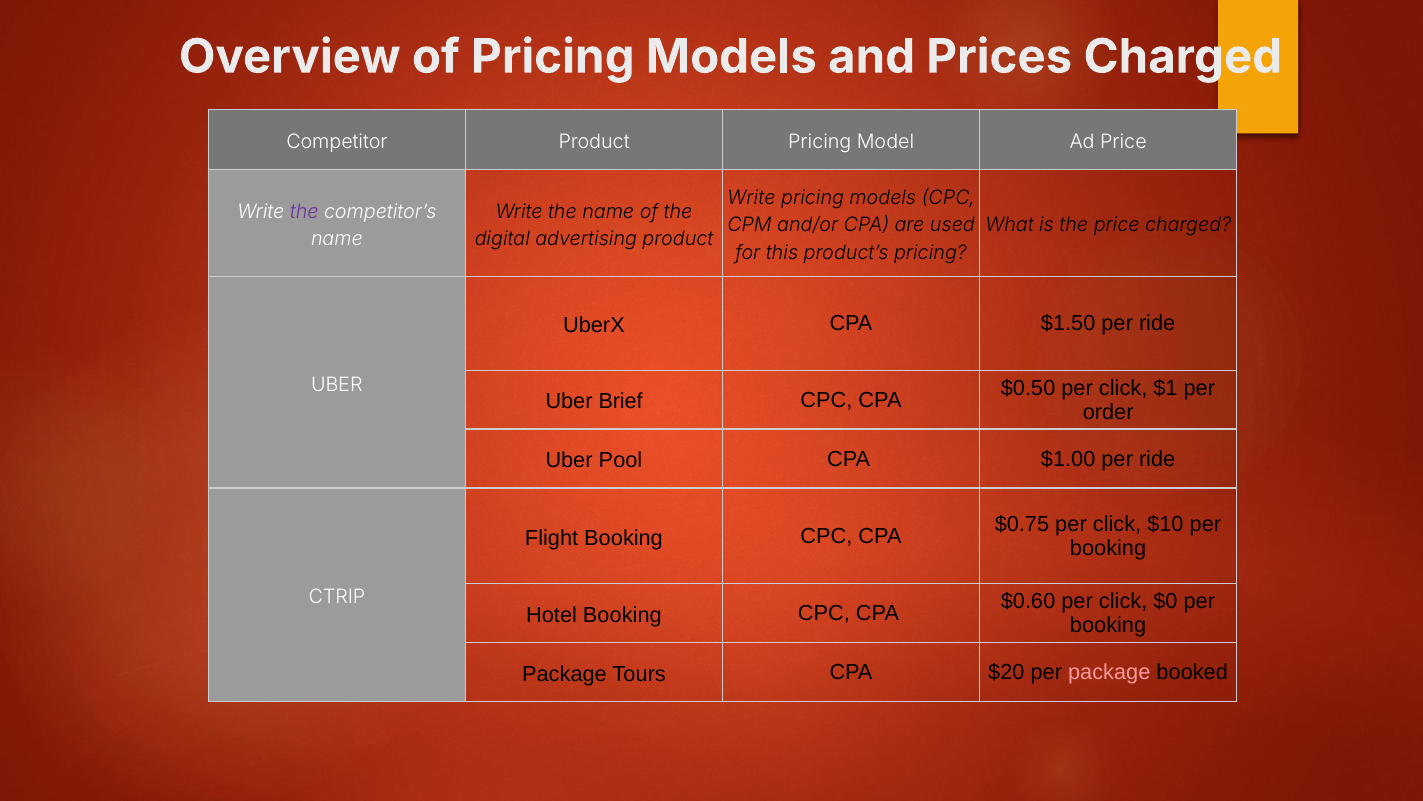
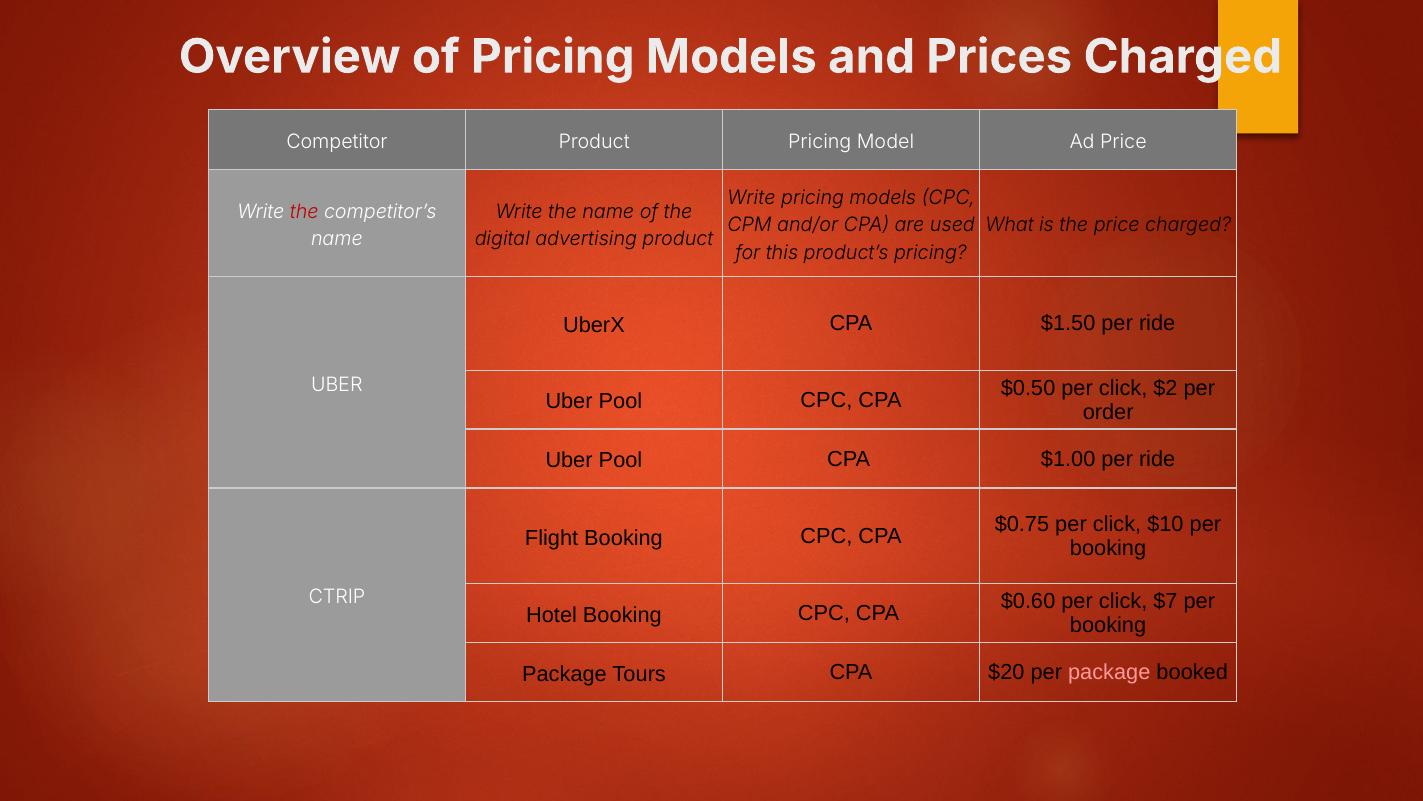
the at (304, 212) colour: purple -> red
$1: $1 -> $2
Brief at (621, 402): Brief -> Pool
$0: $0 -> $7
